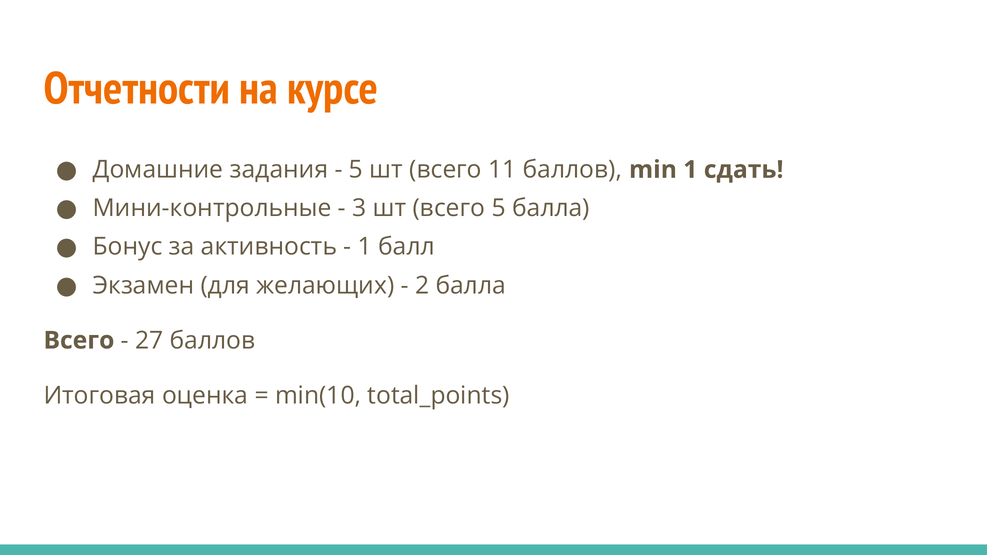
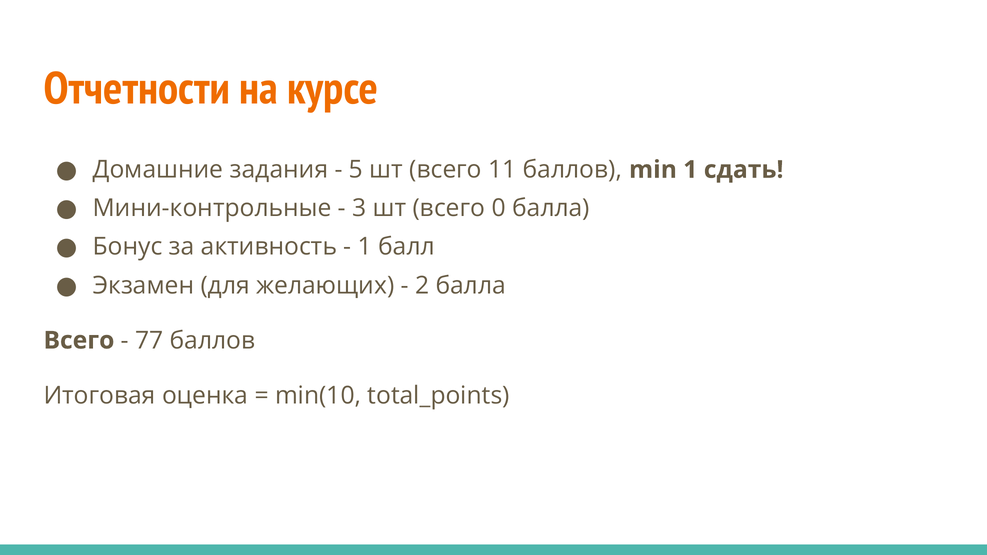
всего 5: 5 -> 0
27: 27 -> 77
